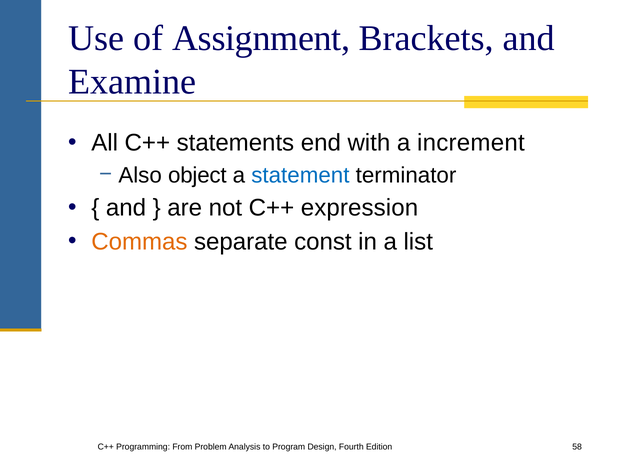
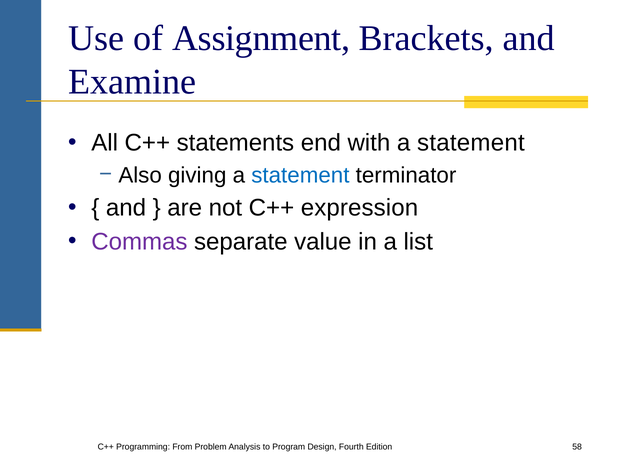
with a increment: increment -> statement
object: object -> giving
Commas colour: orange -> purple
const: const -> value
